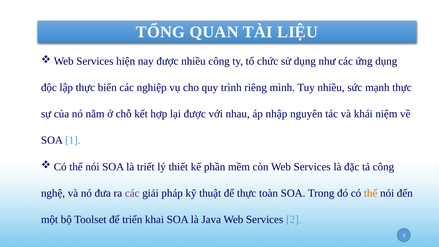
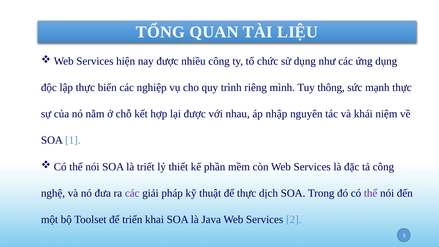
Tuy nhiều: nhiều -> thông
toàn: toàn -> dịch
thể at (371, 193) colour: orange -> purple
